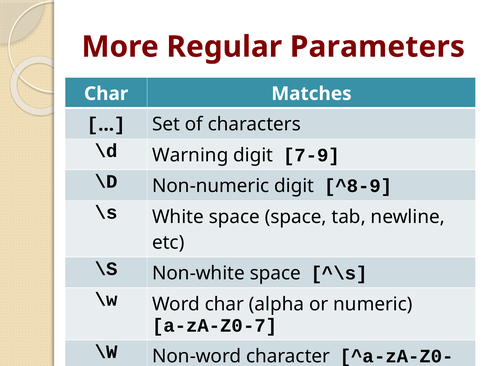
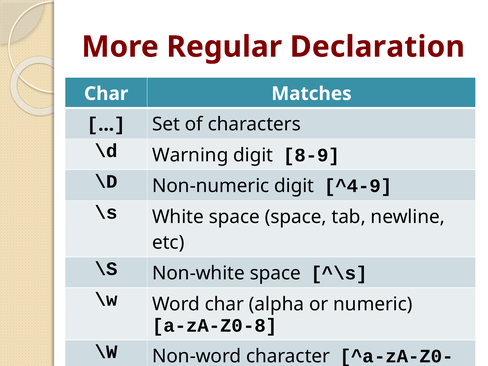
Parameters: Parameters -> Declaration
7-9: 7-9 -> 8-9
^8-9: ^8-9 -> ^4-9
a-zA-Z0-7: a-zA-Z0-7 -> a-zA-Z0-8
